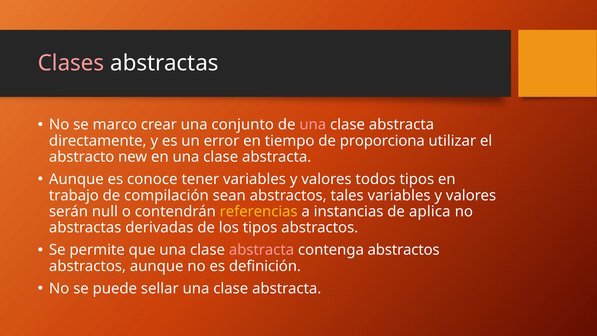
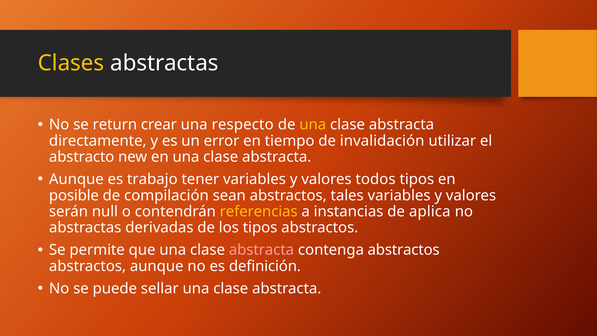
Clases colour: pink -> yellow
marco: marco -> return
conjunto: conjunto -> respecto
una at (313, 125) colour: pink -> yellow
proporciona: proporciona -> invalidación
conoce: conoce -> trabajo
trabajo: trabajo -> posible
